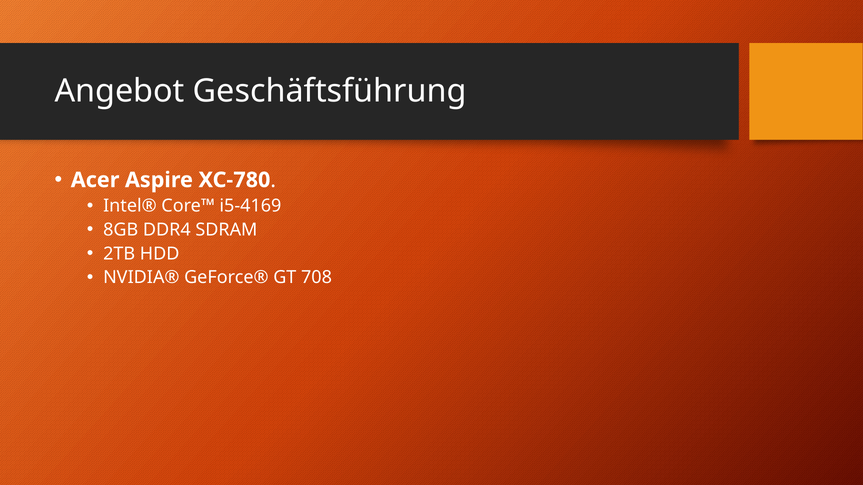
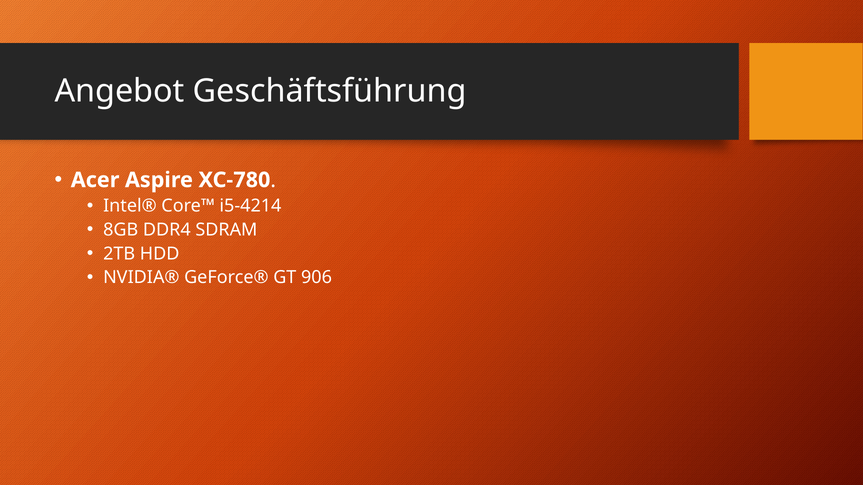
i5-4169: i5-4169 -> i5-4214
708: 708 -> 906
